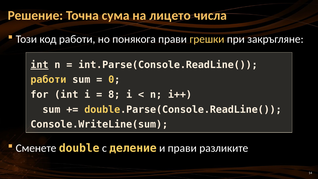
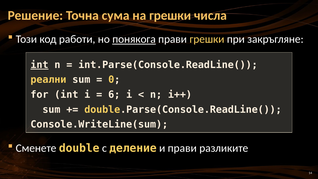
на лицето: лицето -> грешки
понякога underline: none -> present
работи at (48, 80): работи -> реални
8: 8 -> 6
